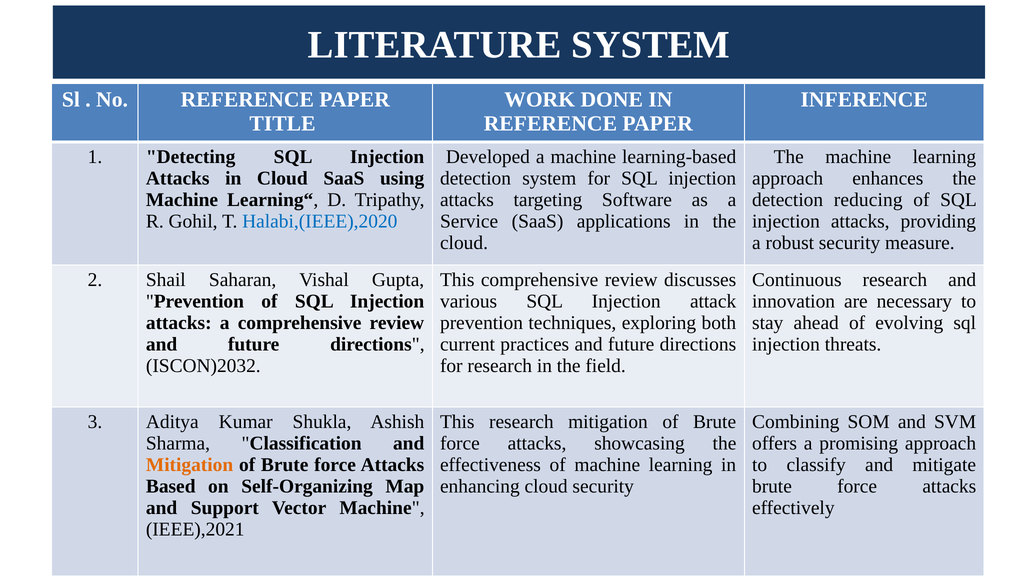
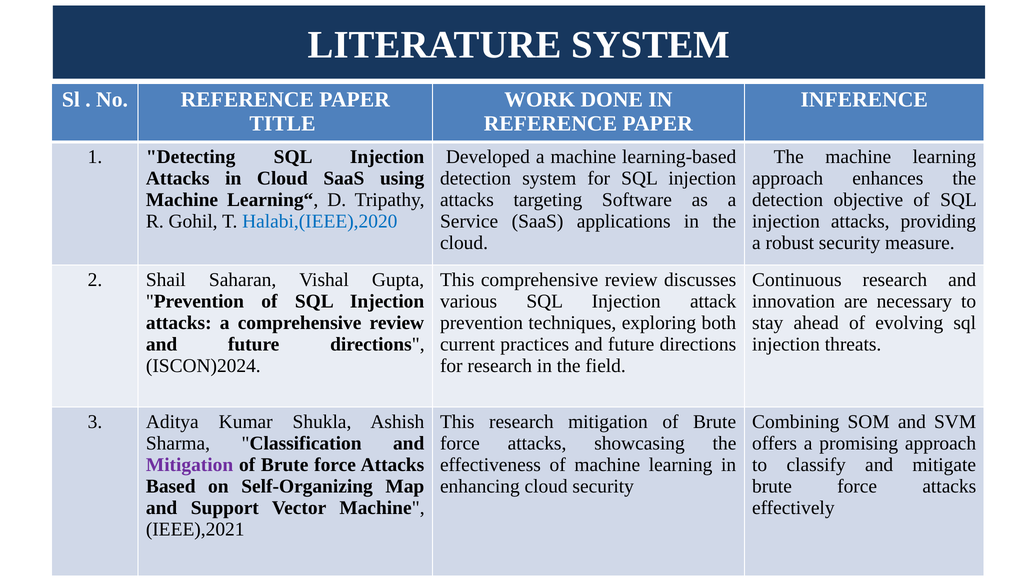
reducing: reducing -> objective
ISCON)2032: ISCON)2032 -> ISCON)2024
Mitigation at (190, 465) colour: orange -> purple
